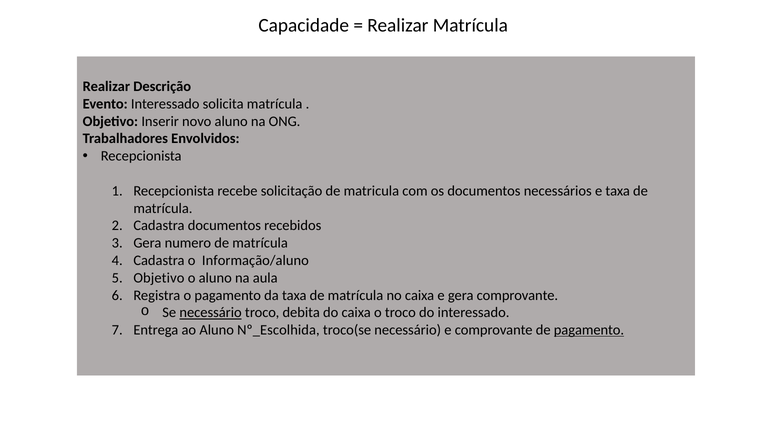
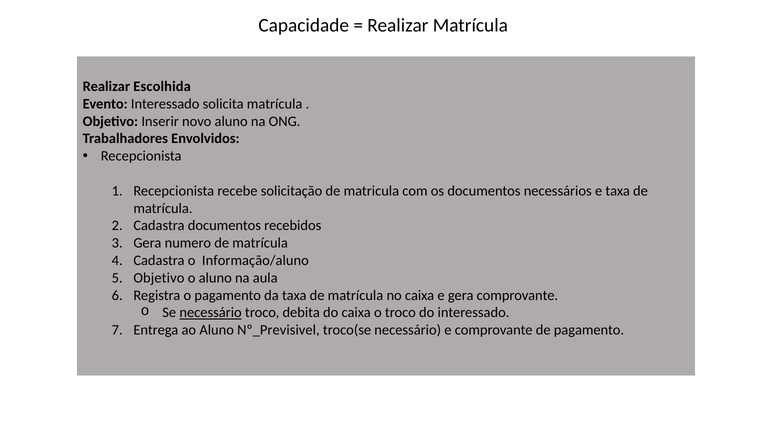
Descrição: Descrição -> Escolhida
Nº_Escolhida: Nº_Escolhida -> Nº_Previsivel
pagamento at (589, 329) underline: present -> none
